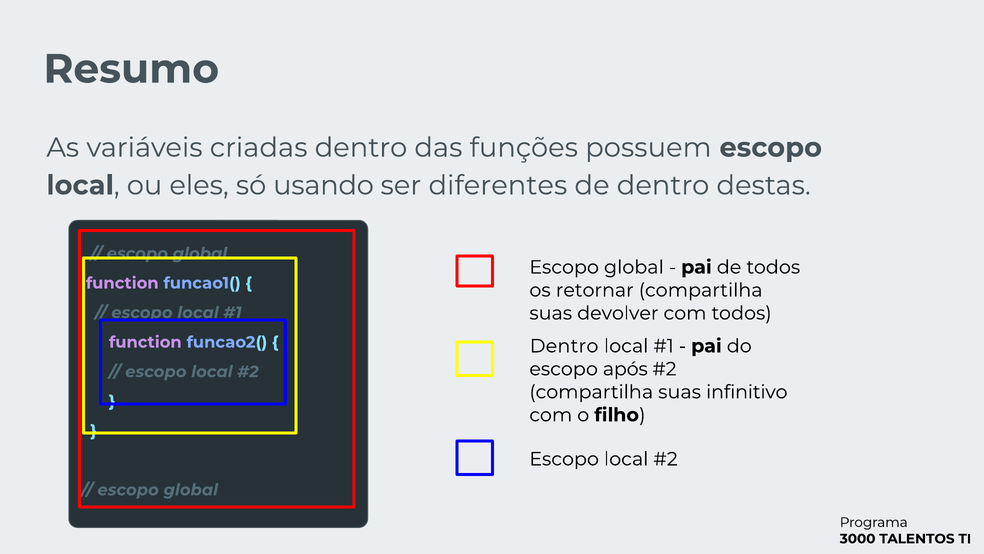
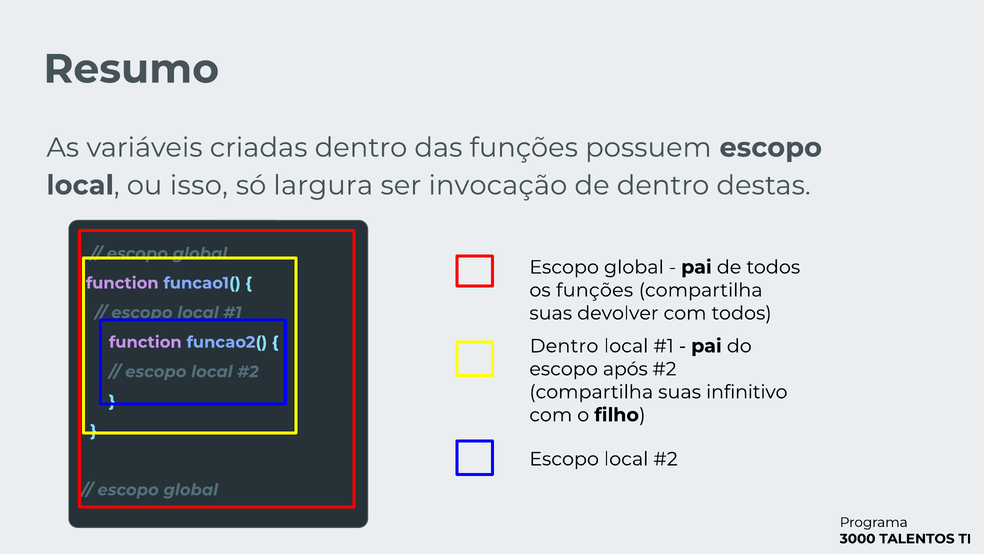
eles: eles -> isso
usando: usando -> largura
diferentes: diferentes -> invocação
os retornar: retornar -> funções
